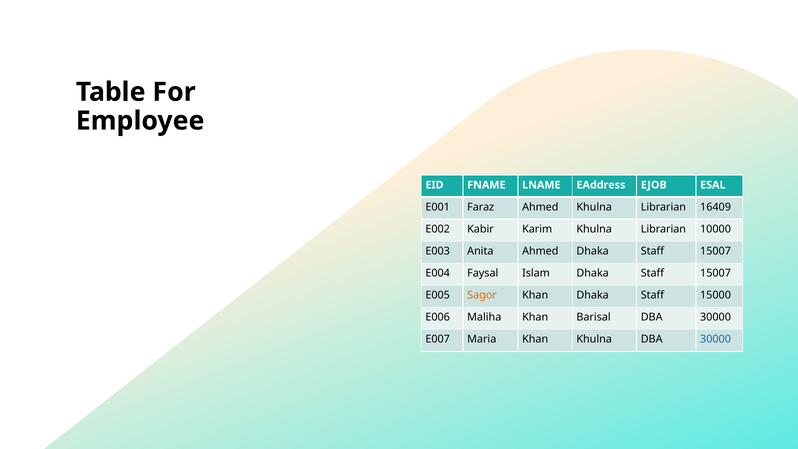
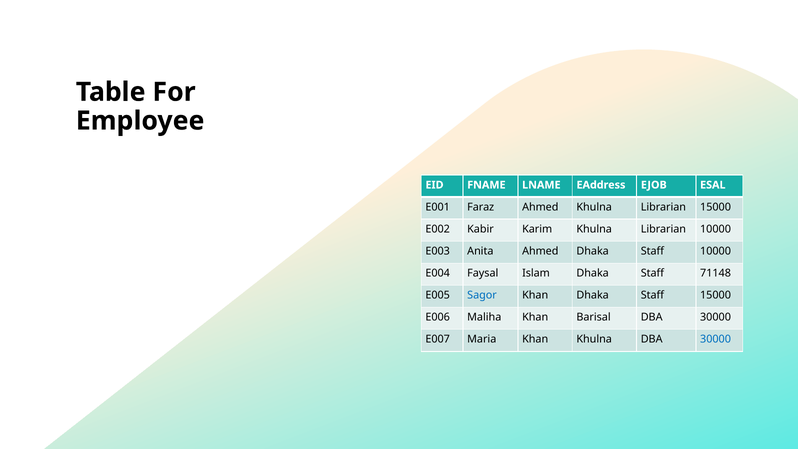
Librarian 16409: 16409 -> 15000
Ahmed Dhaka Staff 15007: 15007 -> 10000
Islam Dhaka Staff 15007: 15007 -> 71148
Sagor colour: orange -> blue
